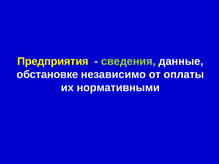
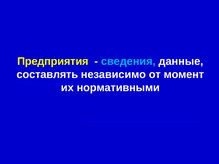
сведения colour: light green -> light blue
обстановке: обстановке -> составлять
оплаты: оплаты -> момент
